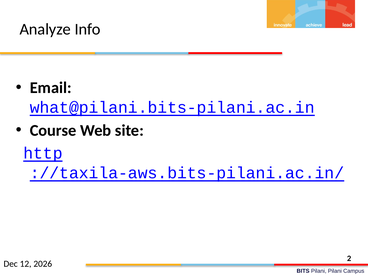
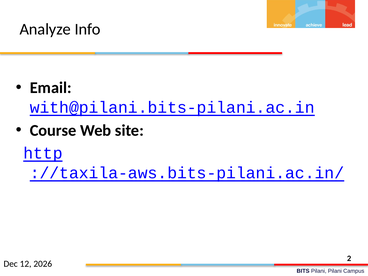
what@pilani.bits-pilani.ac.in: what@pilani.bits-pilani.ac.in -> with@pilani.bits-pilani.ac.in
